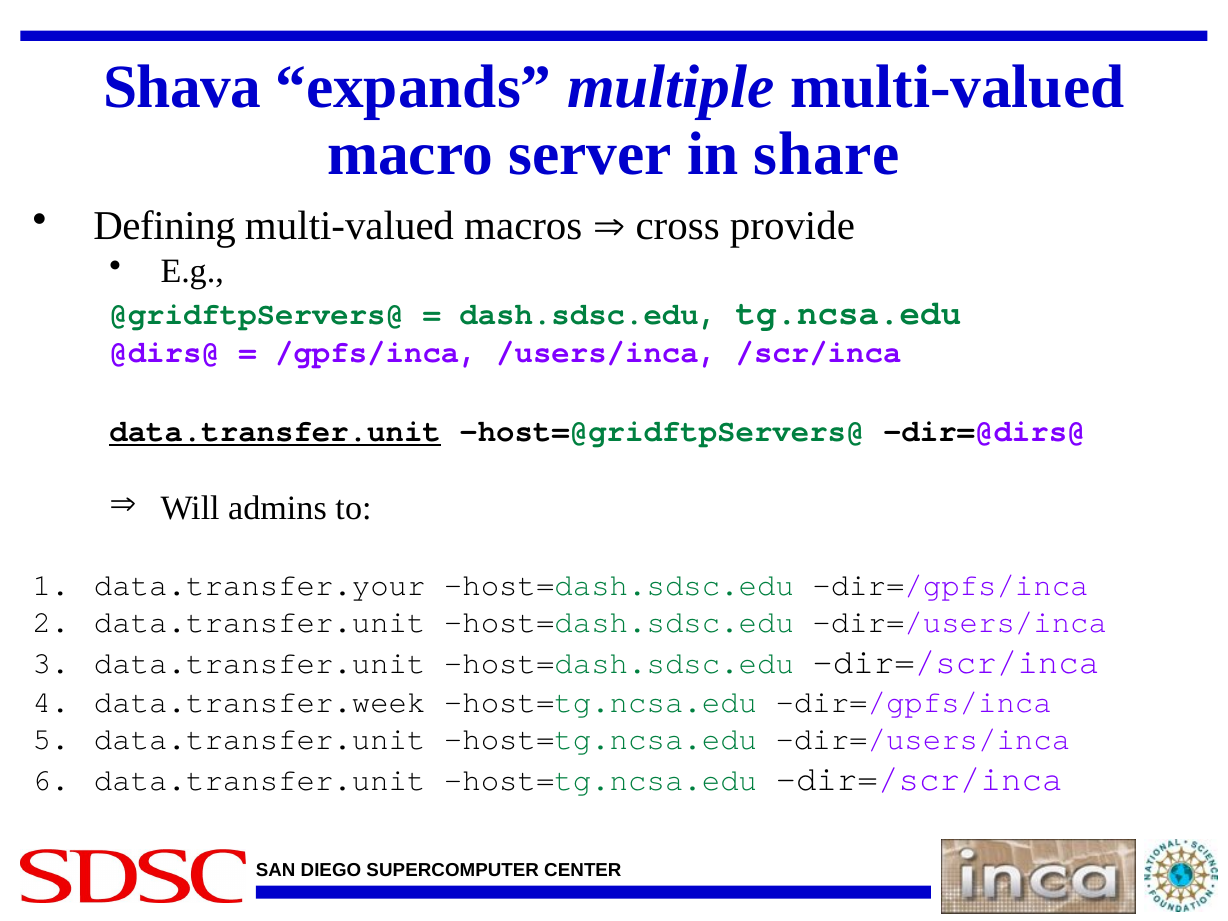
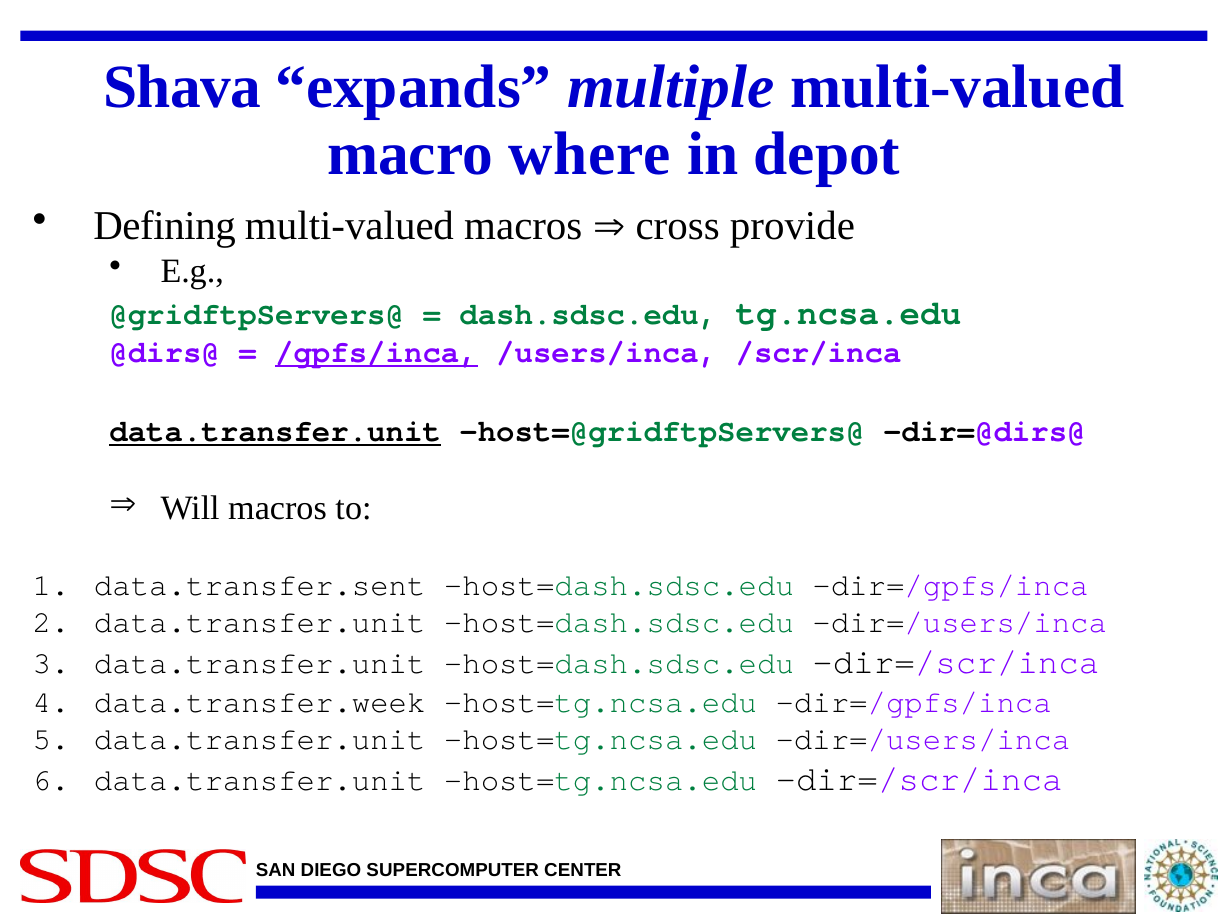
server: server -> where
share: share -> depot
/gpfs/inca underline: none -> present
Will admins: admins -> macros
data.transfer.your: data.transfer.your -> data.transfer.sent
